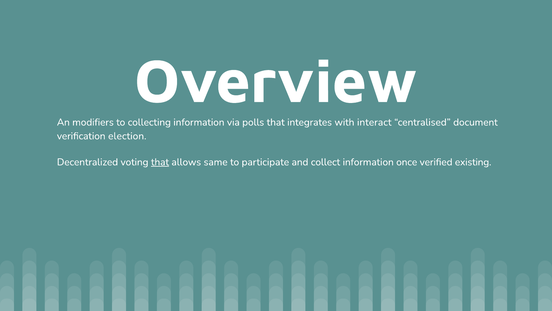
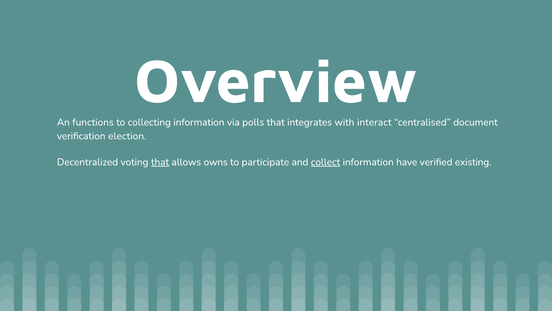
modifiers: modifiers -> functions
same: same -> owns
collect underline: none -> present
once: once -> have
